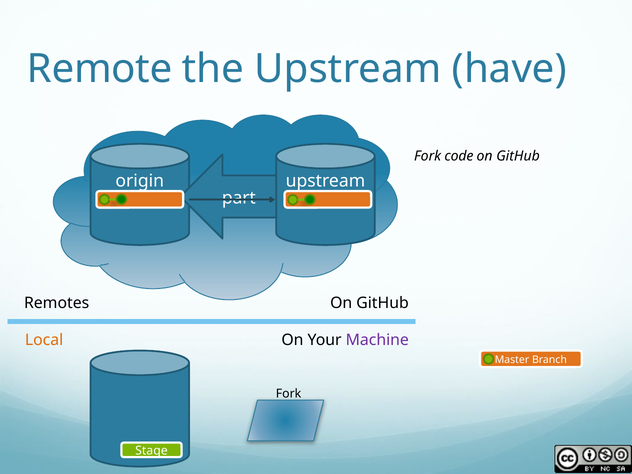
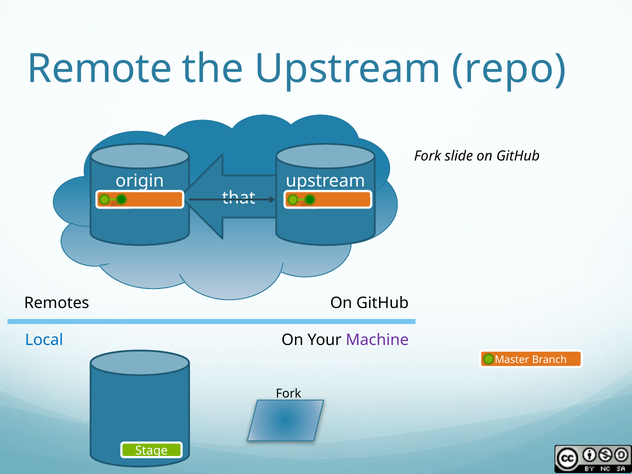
have: have -> repo
code: code -> slide
part: part -> that
Local colour: orange -> blue
